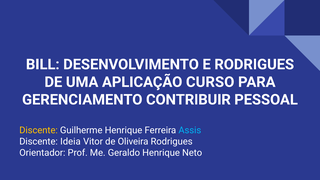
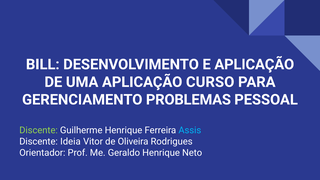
E RODRIGUES: RODRIGUES -> APLICAÇÃO
CONTRIBUIR: CONTRIBUIR -> PROBLEMAS
Discente at (39, 130) colour: yellow -> light green
